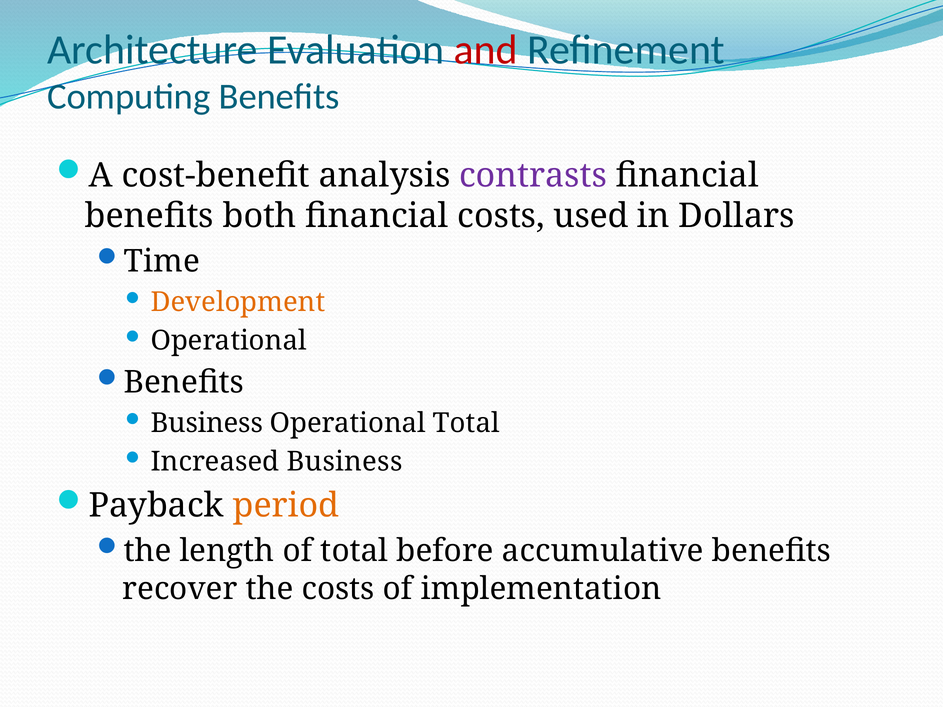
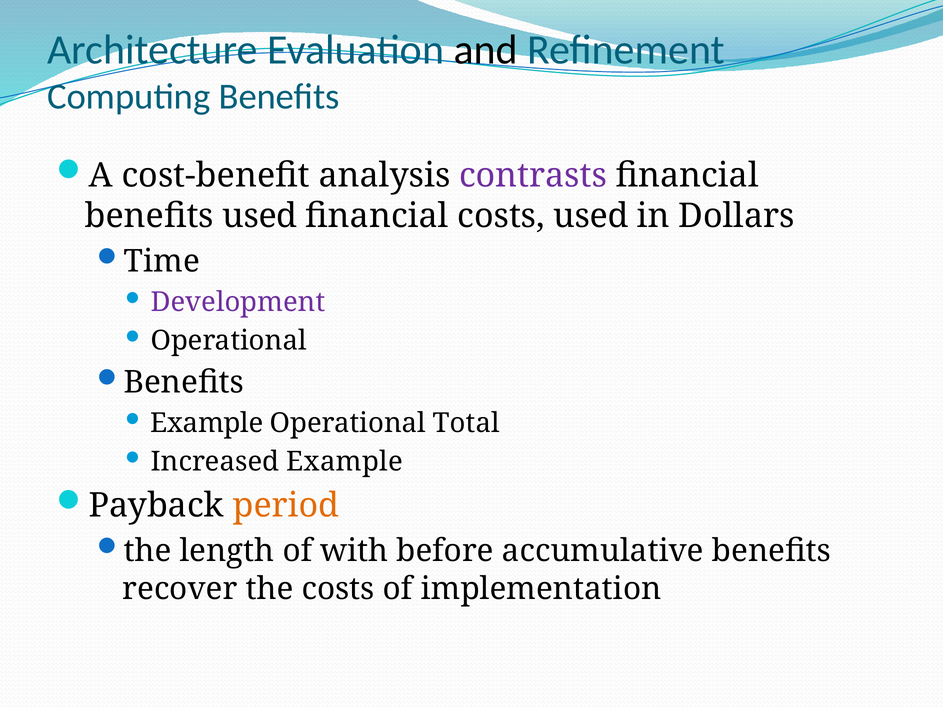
and colour: red -> black
benefits both: both -> used
Development colour: orange -> purple
Business at (207, 423): Business -> Example
Increased Business: Business -> Example
of total: total -> with
